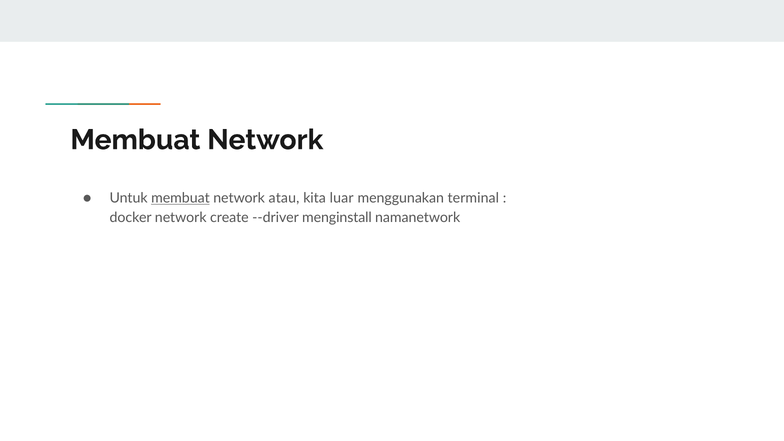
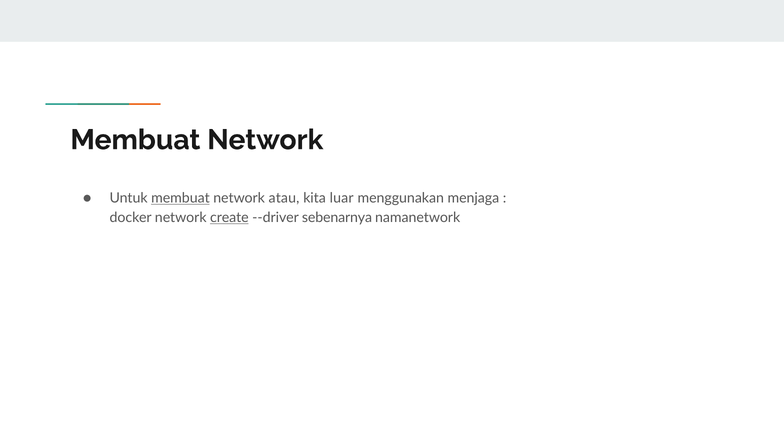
terminal: terminal -> menjaga
create underline: none -> present
menginstall: menginstall -> sebenarnya
